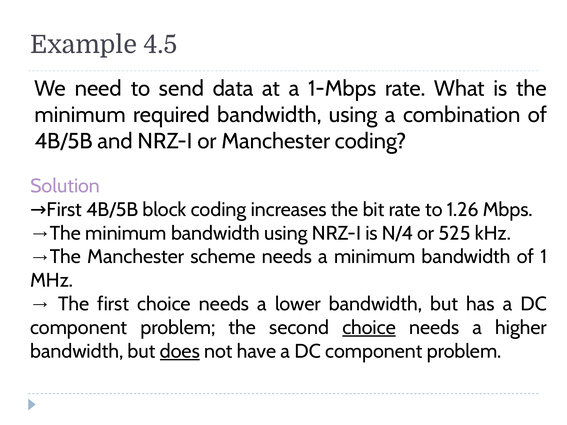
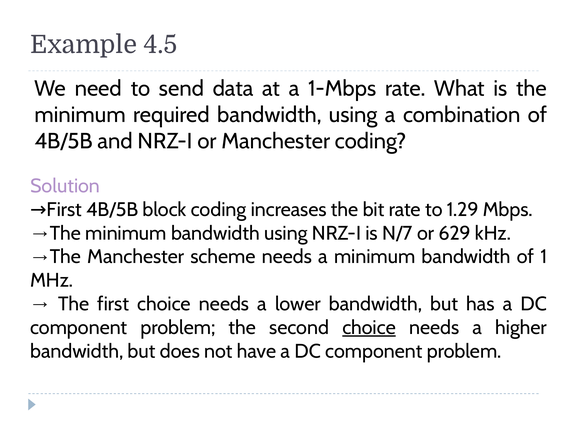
1.26: 1.26 -> 1.29
N/4: N/4 -> N/7
525: 525 -> 629
does underline: present -> none
